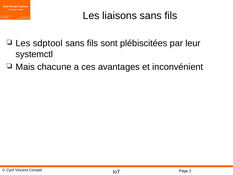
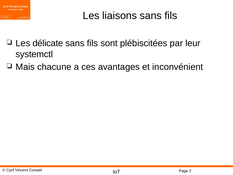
sdptool: sdptool -> délicate
